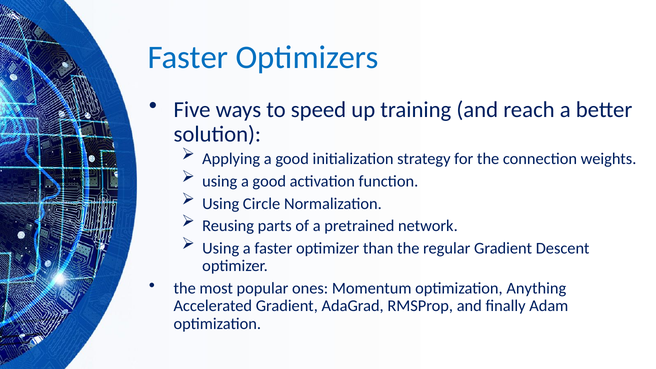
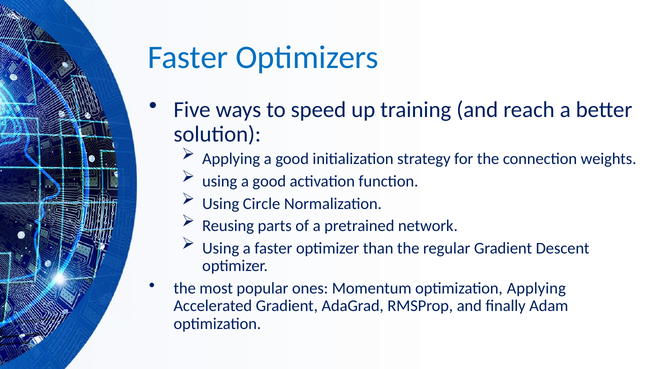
optimization Anything: Anything -> Applying
